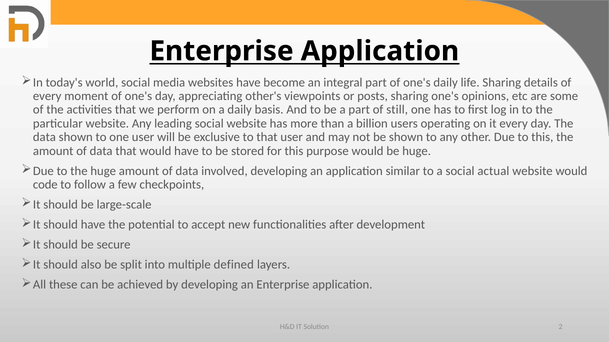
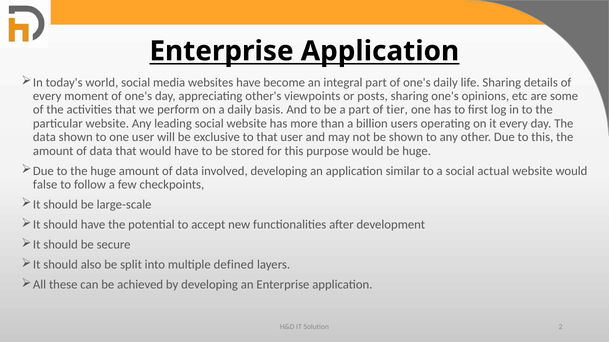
still: still -> tier
code: code -> false
